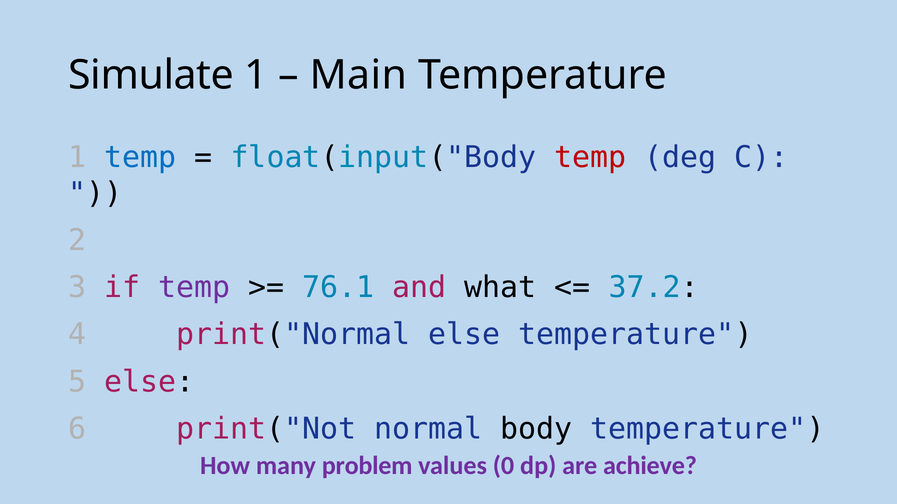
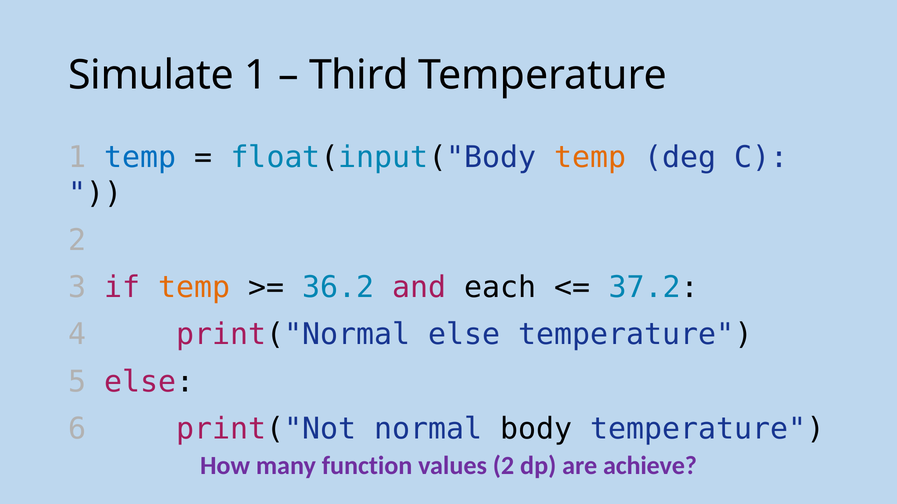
Main: Main -> Third
temp at (590, 158) colour: red -> orange
temp at (194, 288) colour: purple -> orange
76.1: 76.1 -> 36.2
what: what -> each
problem: problem -> function
values 0: 0 -> 2
